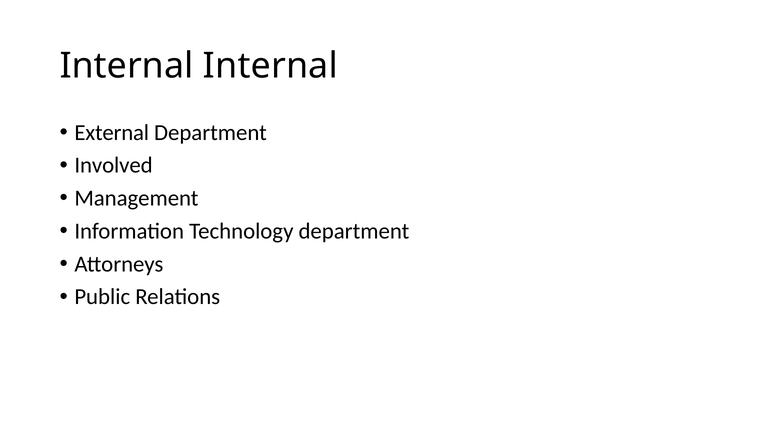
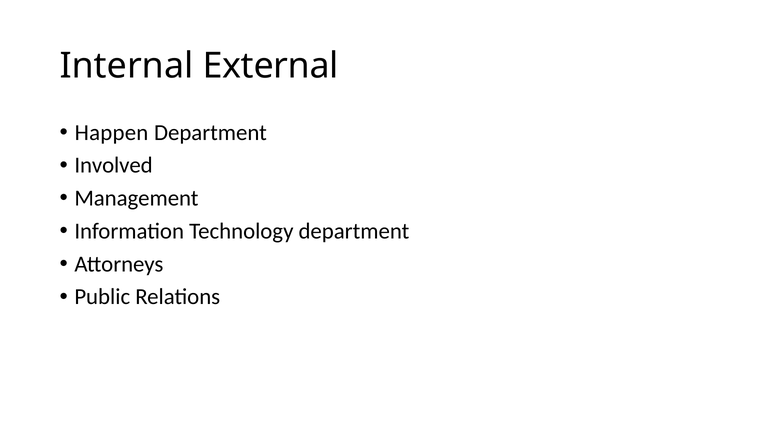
Internal Internal: Internal -> External
External: External -> Happen
